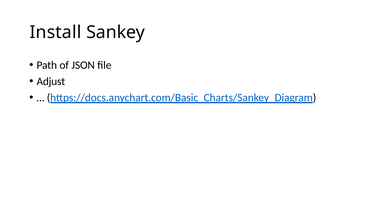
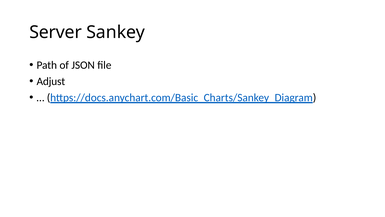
Install: Install -> Server
